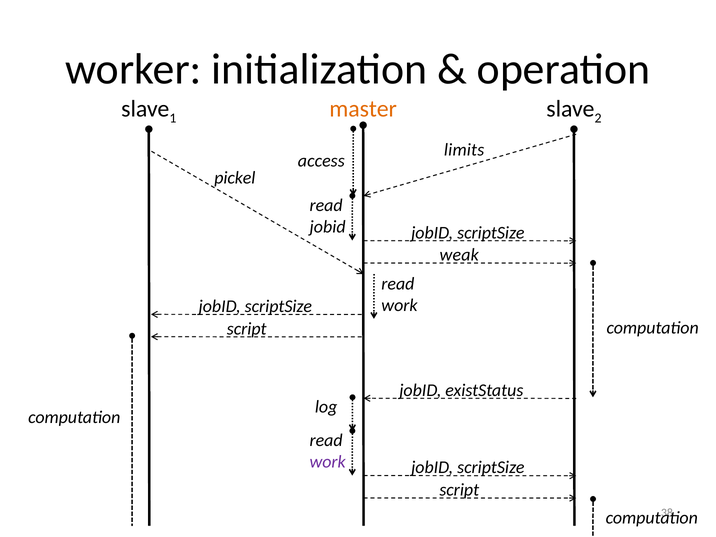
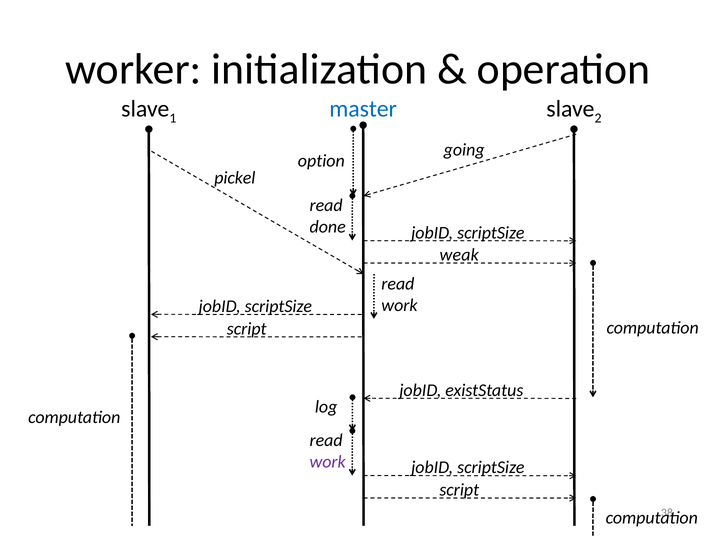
master colour: orange -> blue
limits: limits -> going
access: access -> option
jobid at (328, 227): jobid -> done
